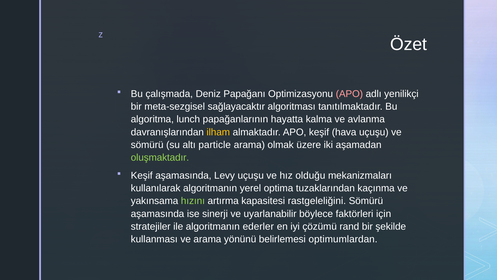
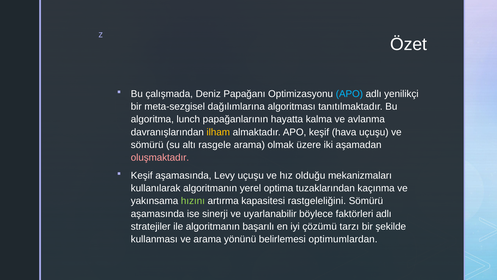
APO at (349, 94) colour: pink -> light blue
sağlayacaktır: sağlayacaktır -> dağılımlarına
particle: particle -> rasgele
oluşmaktadır colour: light green -> pink
faktörleri için: için -> adlı
ederler: ederler -> başarılı
rand: rand -> tarzı
